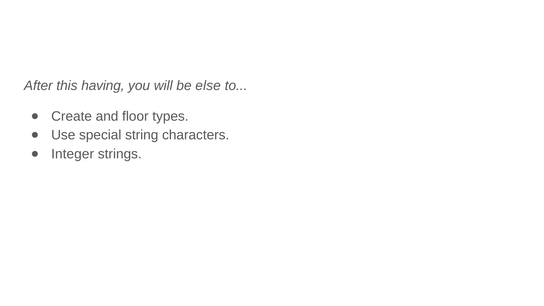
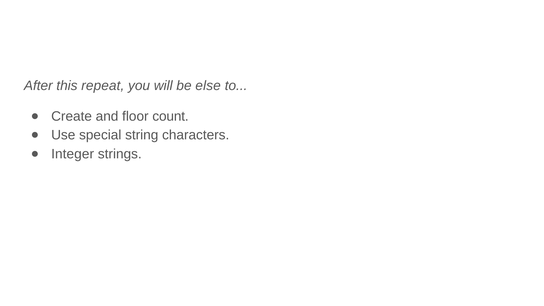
having: having -> repeat
types: types -> count
